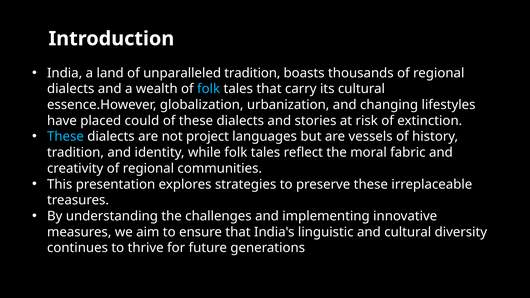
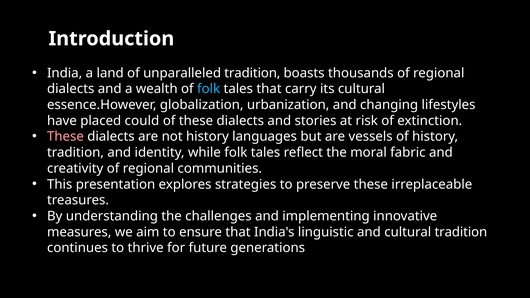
These at (65, 137) colour: light blue -> pink
not project: project -> history
cultural diversity: diversity -> tradition
